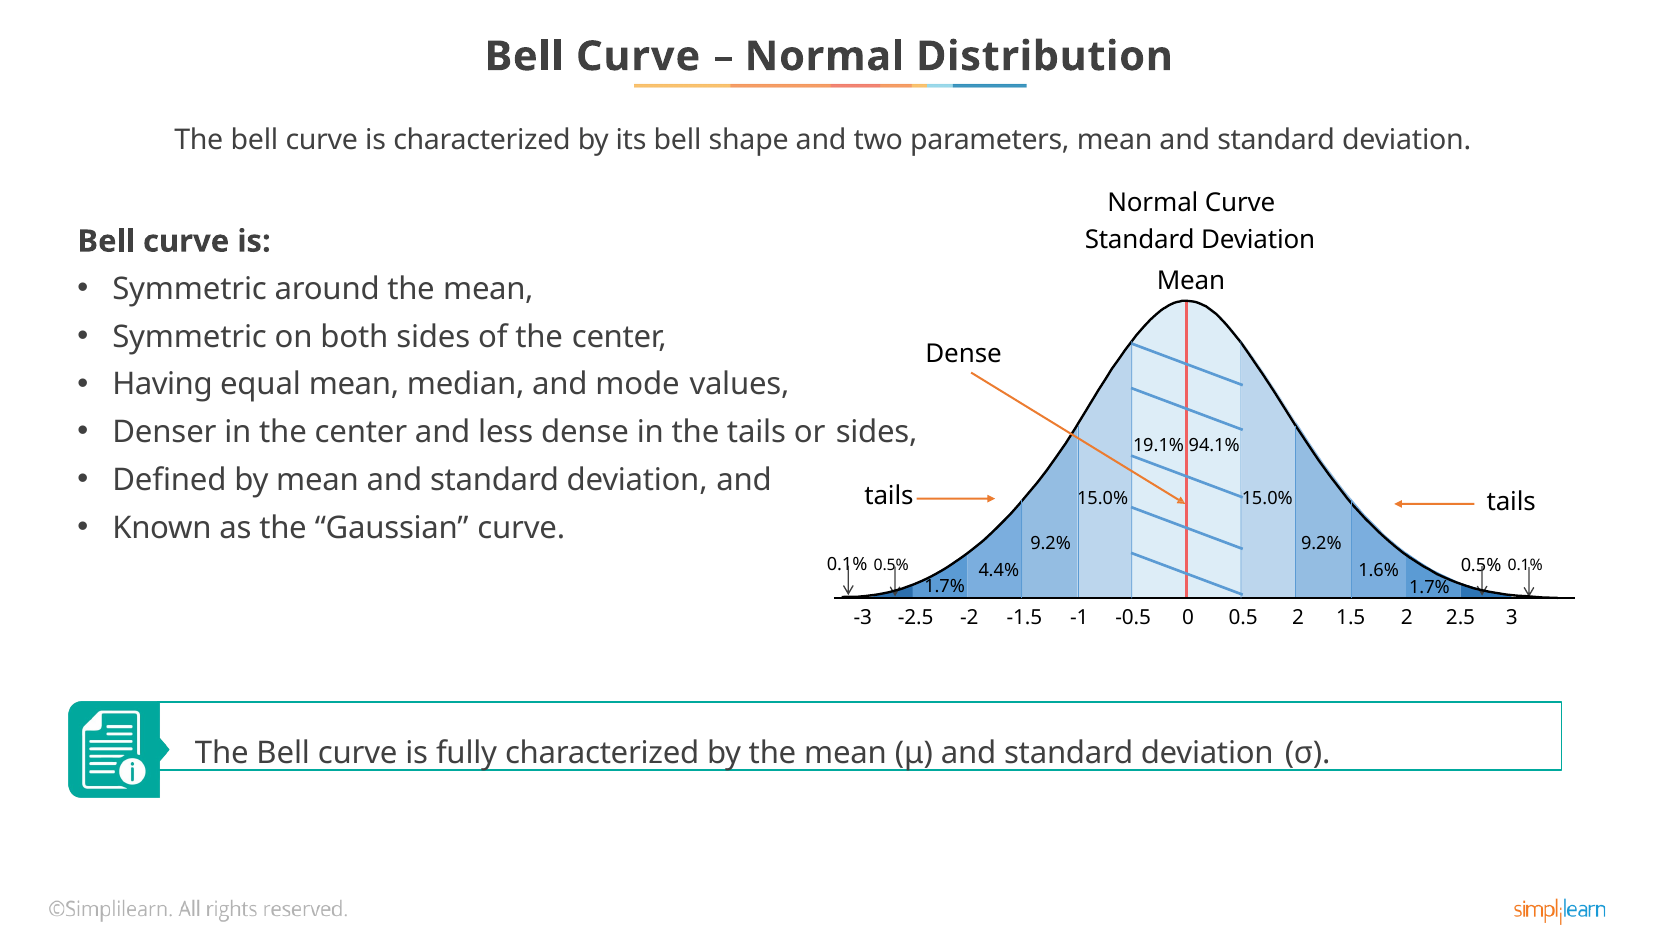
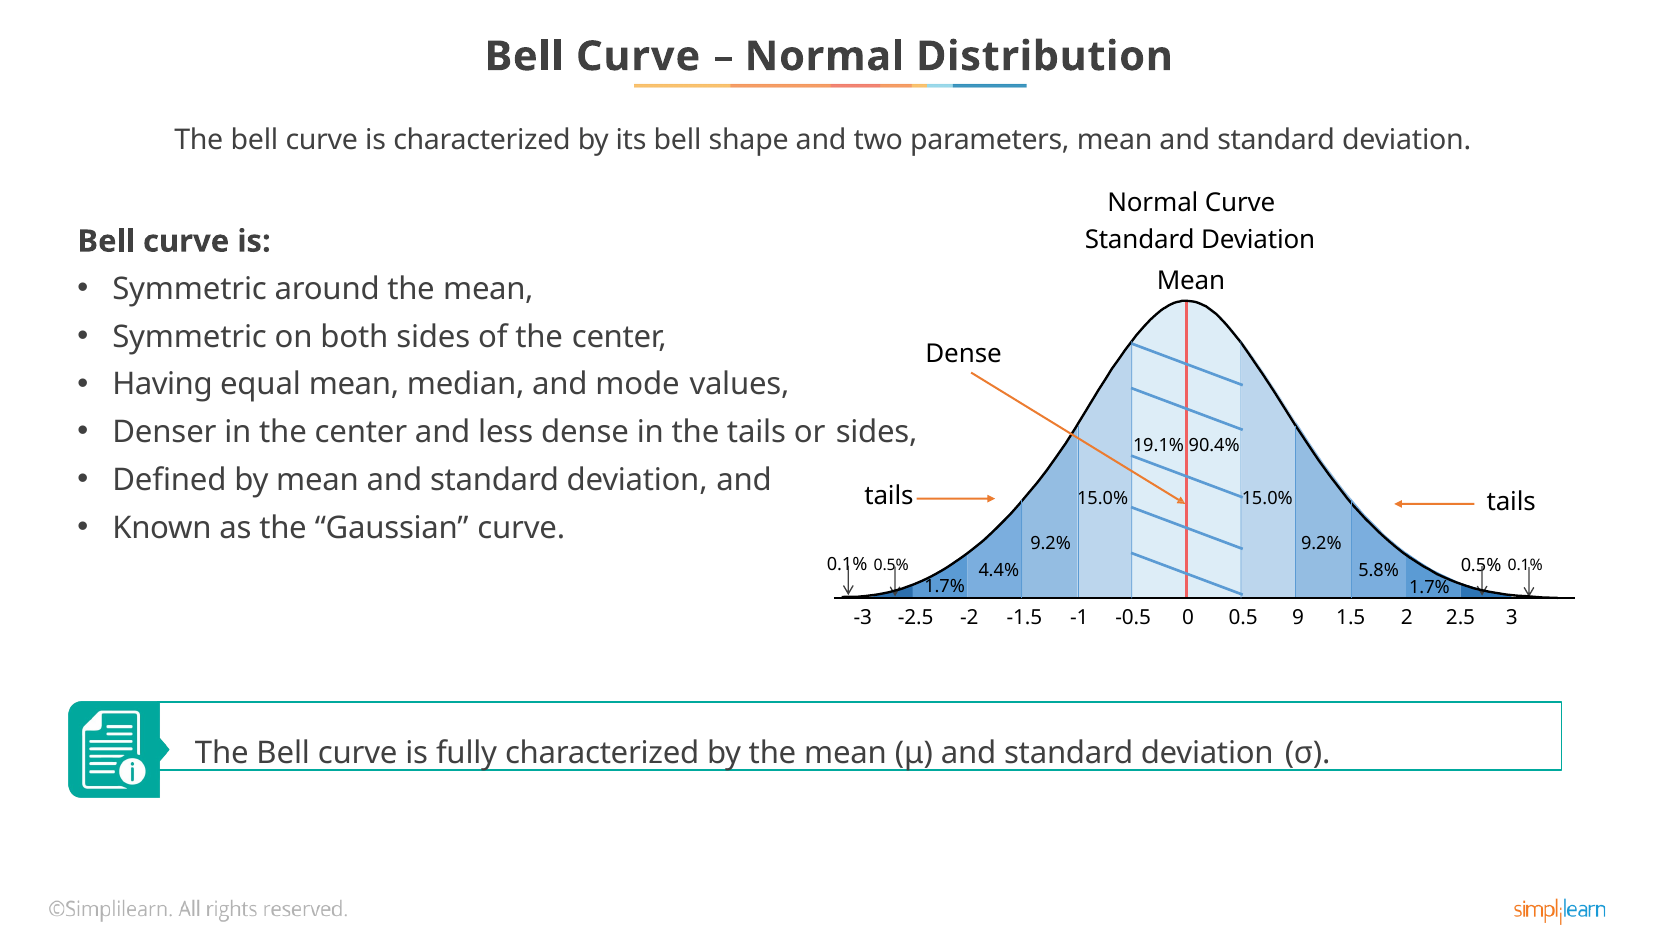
94.1%: 94.1% -> 90.4%
1.6%: 1.6% -> 5.8%
0.5 2: 2 -> 9
